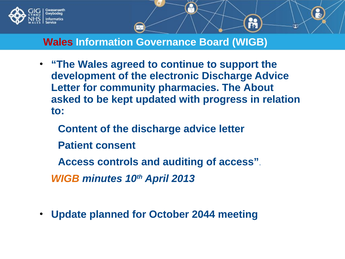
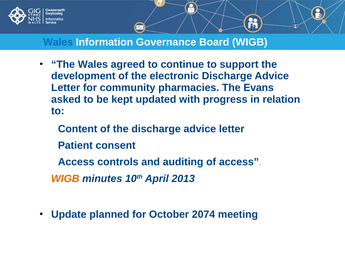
Wales at (58, 42) colour: red -> blue
About: About -> Evans
2044: 2044 -> 2074
